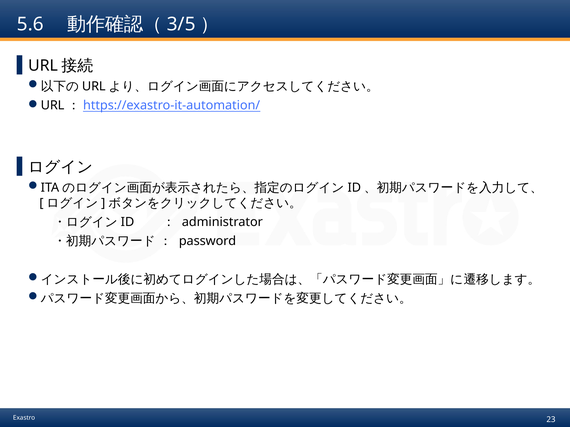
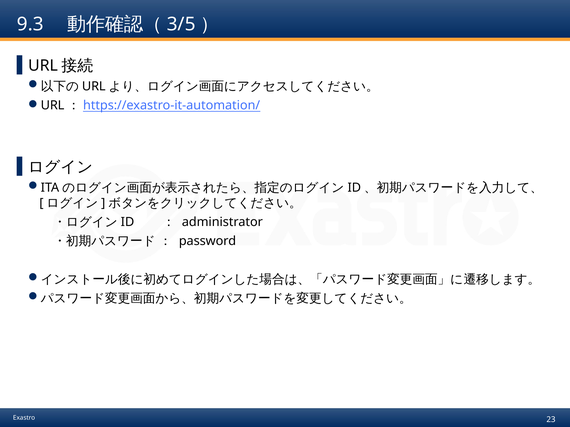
5.6: 5.6 -> 9.3
